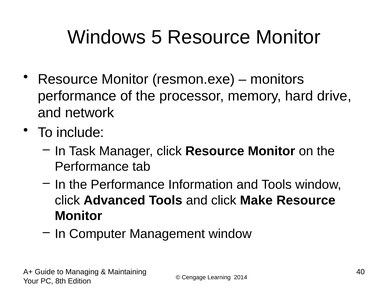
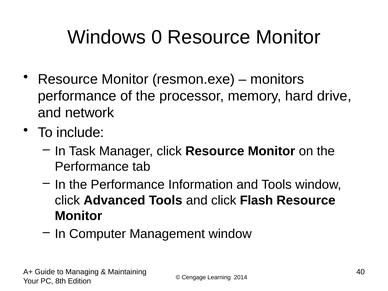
5: 5 -> 0
Make: Make -> Flash
